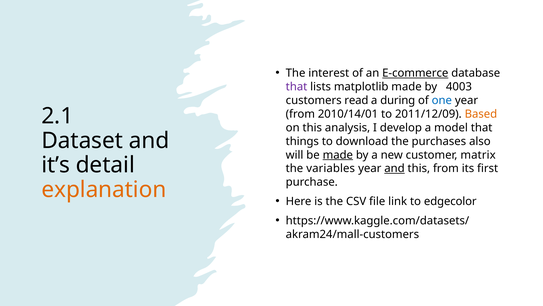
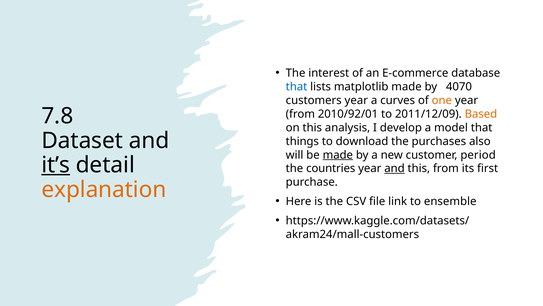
E-commerce underline: present -> none
that at (297, 87) colour: purple -> blue
4003: 4003 -> 4070
customers read: read -> year
during: during -> curves
one colour: blue -> orange
2.1: 2.1 -> 7.8
2010/14/01: 2010/14/01 -> 2010/92/01
matrix: matrix -> period
it’s underline: none -> present
variables: variables -> countries
edgecolor: edgecolor -> ensemble
